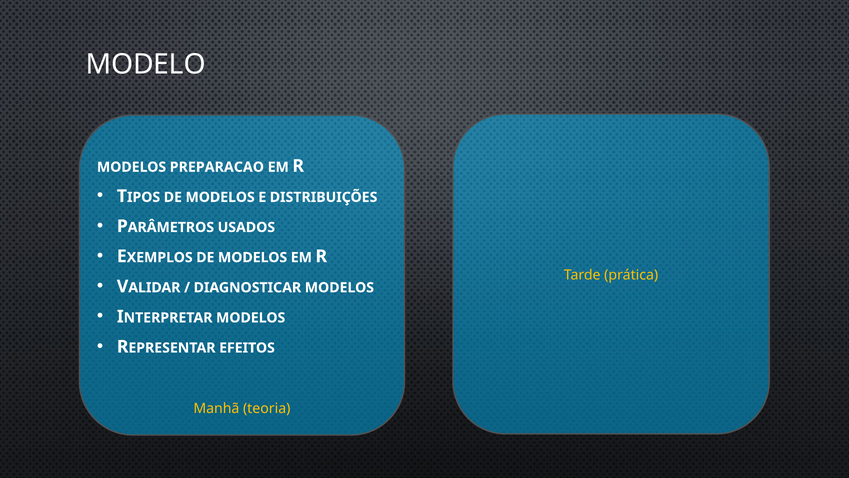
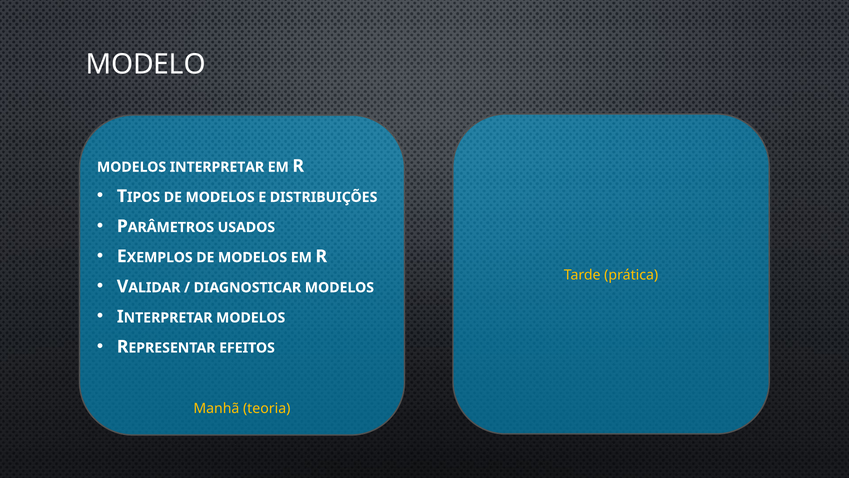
MODELOS PREPARACAO: PREPARACAO -> INTERPRETAR
